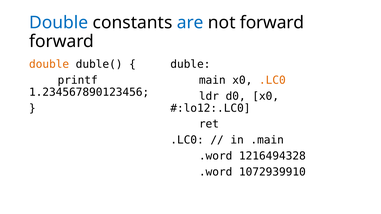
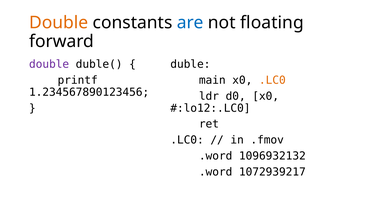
Double at (59, 23) colour: blue -> orange
not forward: forward -> floating
double at (49, 64) colour: orange -> purple
.main: .main -> .fmov
1216494328: 1216494328 -> 1096932132
1072939910: 1072939910 -> 1072939217
